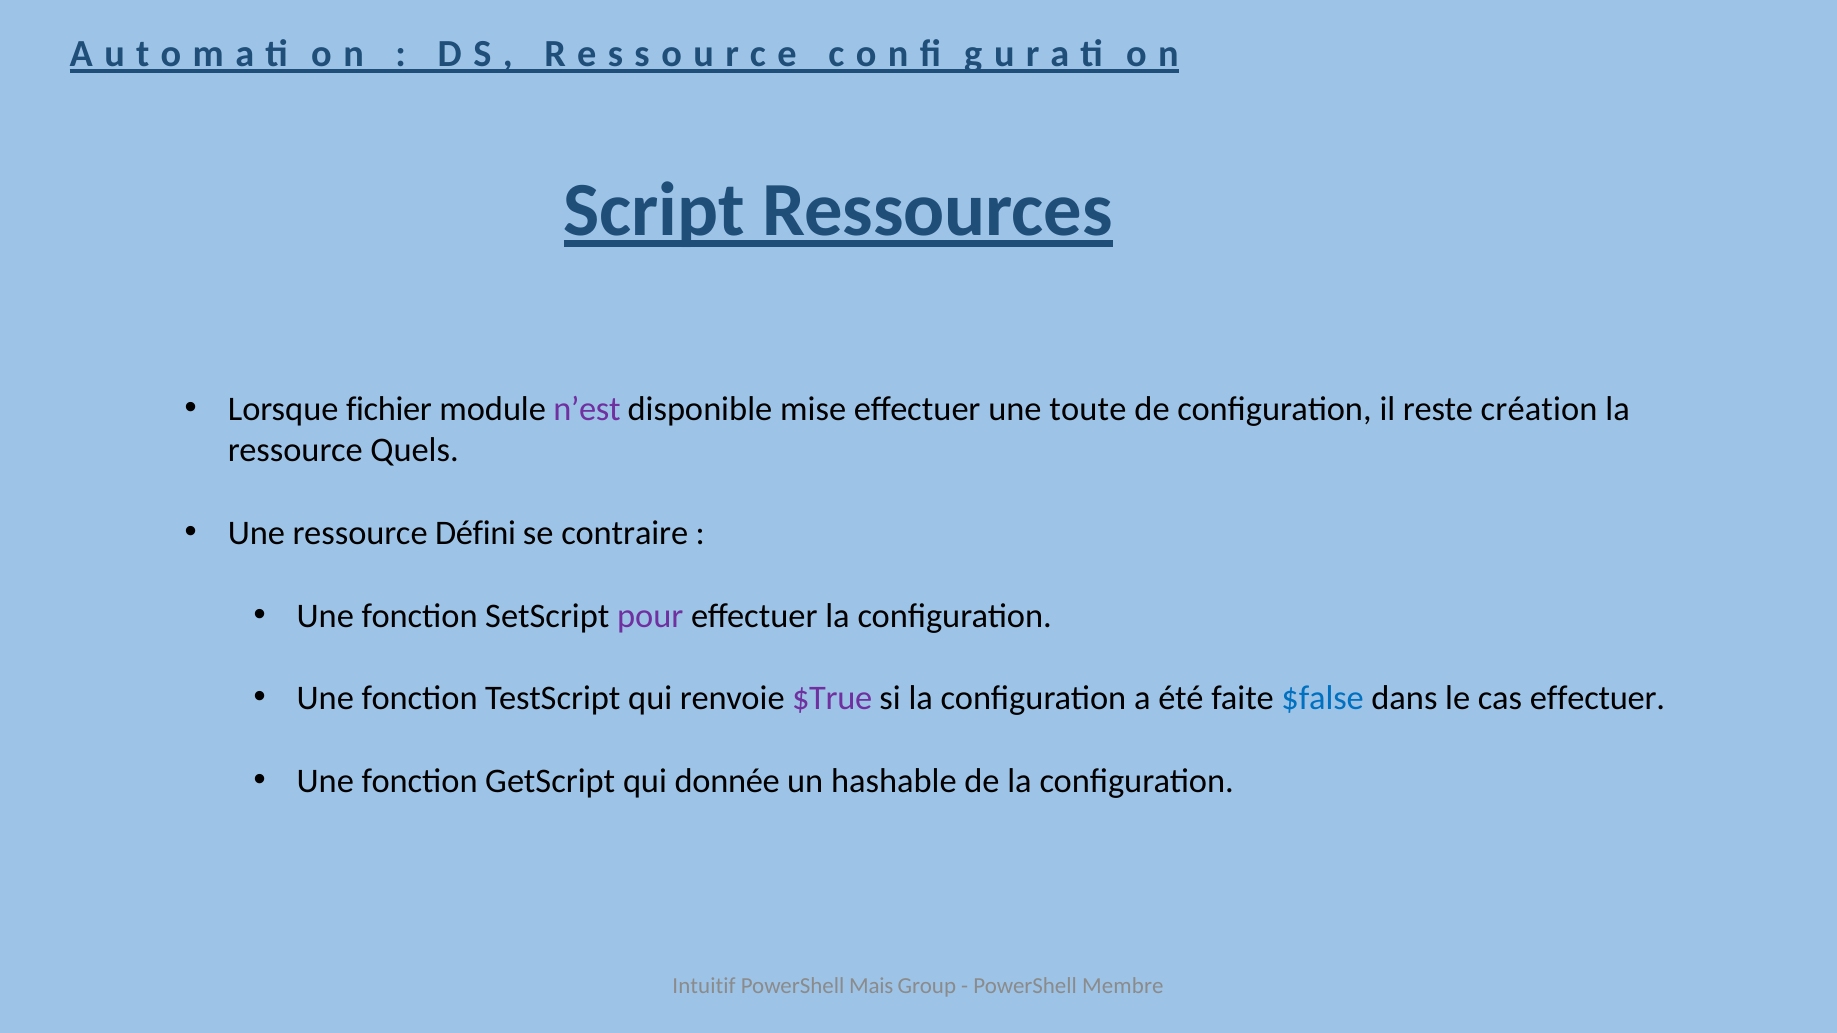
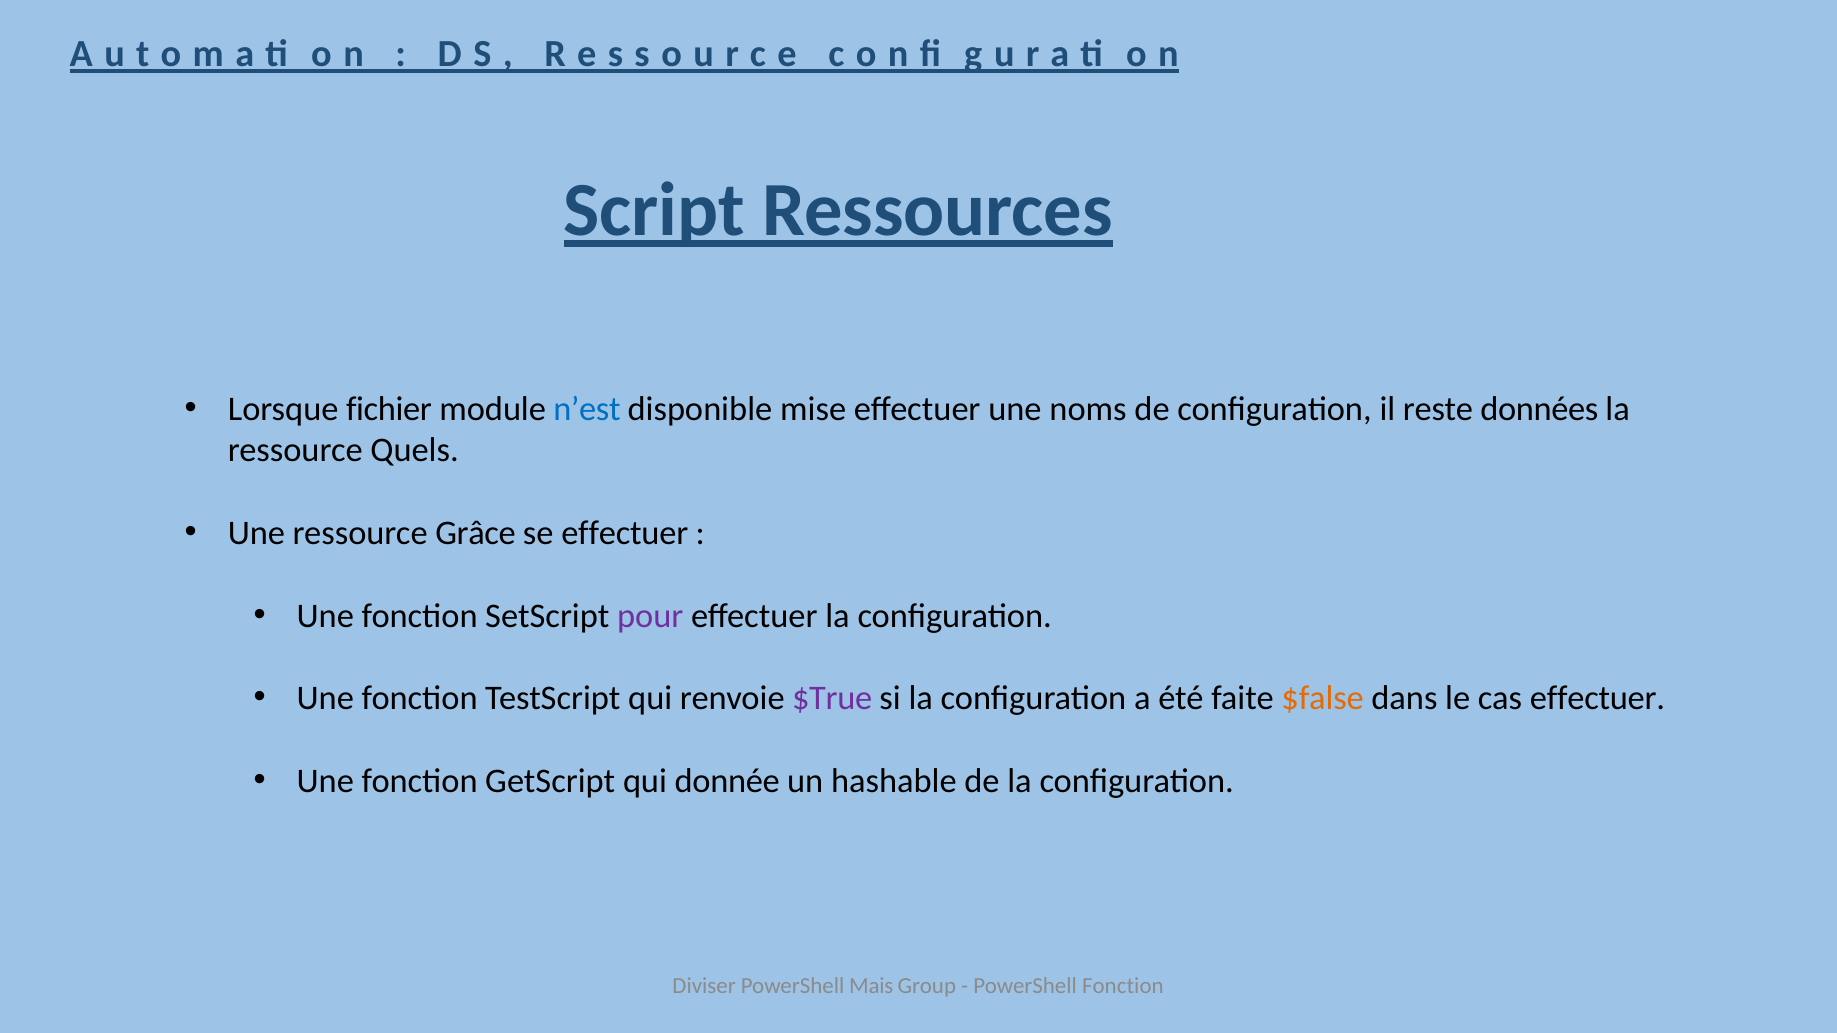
n’est colour: purple -> blue
toute: toute -> noms
création: création -> données
Défini: Défini -> Grâce
se contraire: contraire -> effectuer
$false colour: blue -> orange
Intuitif: Intuitif -> Diviser
PowerShell Membre: Membre -> Fonction
